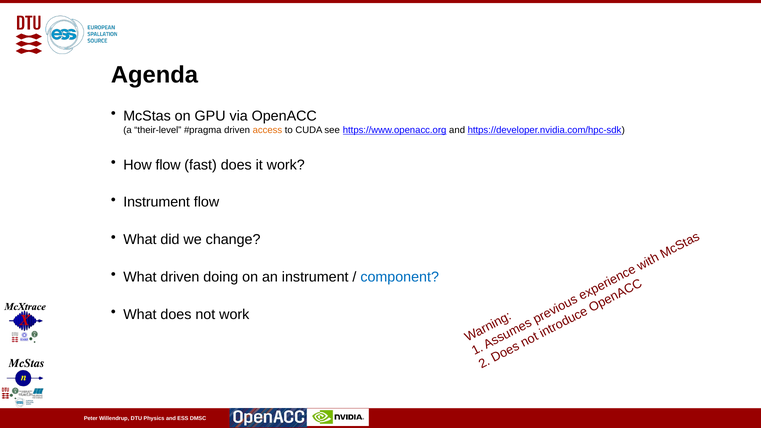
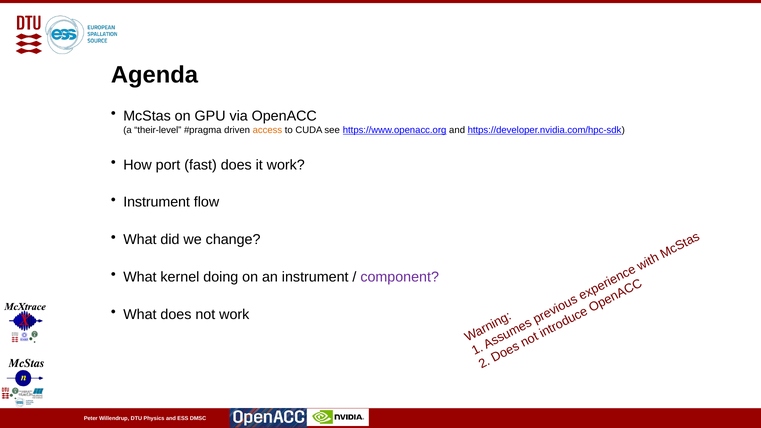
How flow: flow -> port
What driven: driven -> kernel
component colour: blue -> purple
